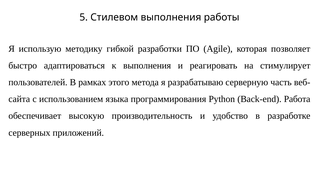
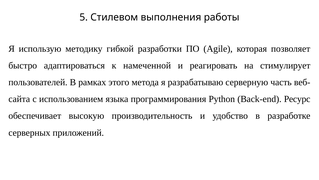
к выполнения: выполнения -> намеченной
Работа: Работа -> Ресурс
